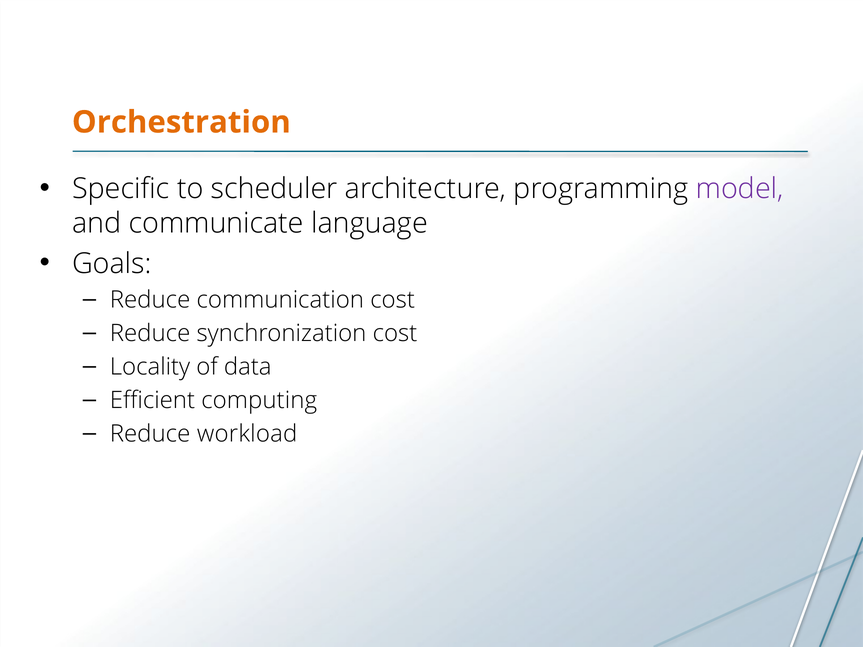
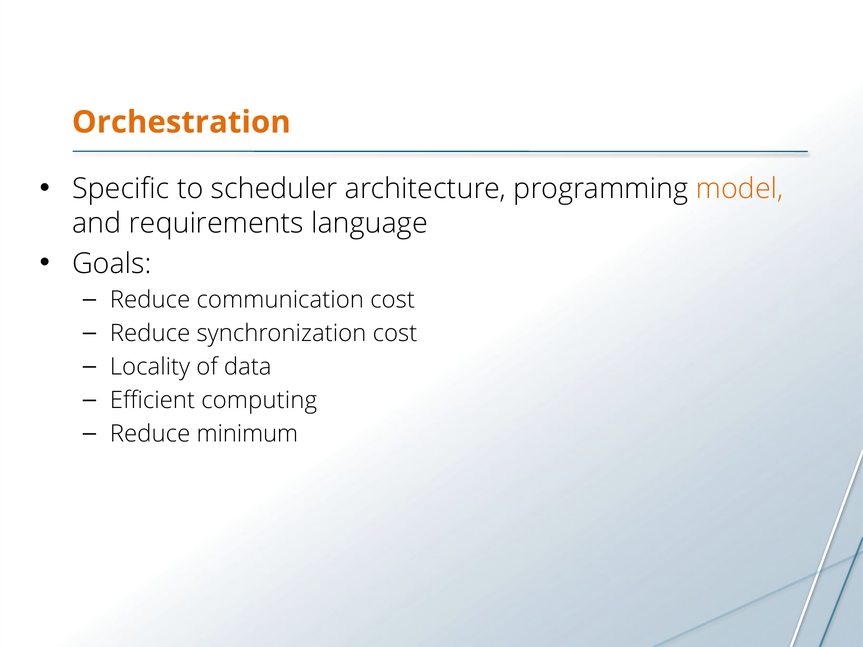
model colour: purple -> orange
communicate: communicate -> requirements
workload: workload -> minimum
